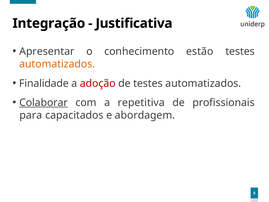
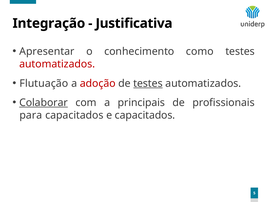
estão: estão -> como
automatizados at (57, 64) colour: orange -> red
Finalidade: Finalidade -> Flutuação
testes at (148, 83) underline: none -> present
repetitiva: repetitiva -> principais
e abordagem: abordagem -> capacitados
